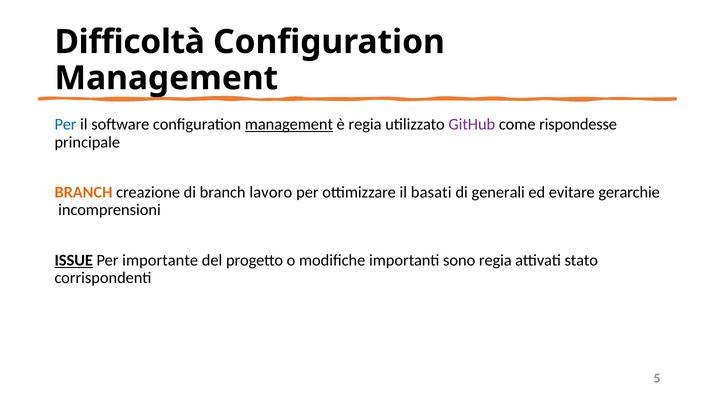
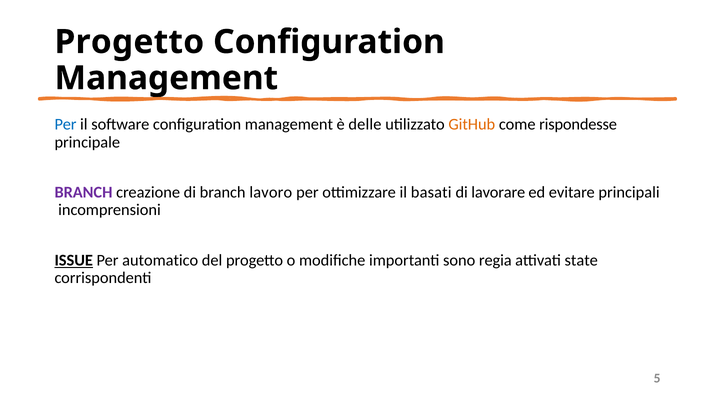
Difficoltà at (130, 42): Difficoltà -> Progetto
management at (289, 125) underline: present -> none
è regia: regia -> delle
GitHub colour: purple -> orange
BRANCH at (83, 192) colour: orange -> purple
generali: generali -> lavorare
gerarchie: gerarchie -> principali
importante: importante -> automatico
stato: stato -> state
